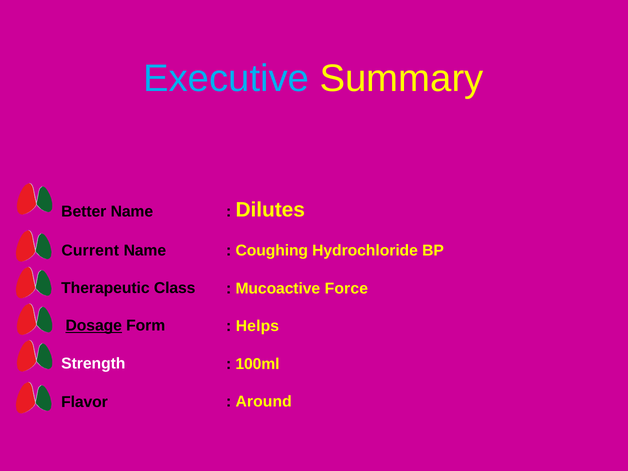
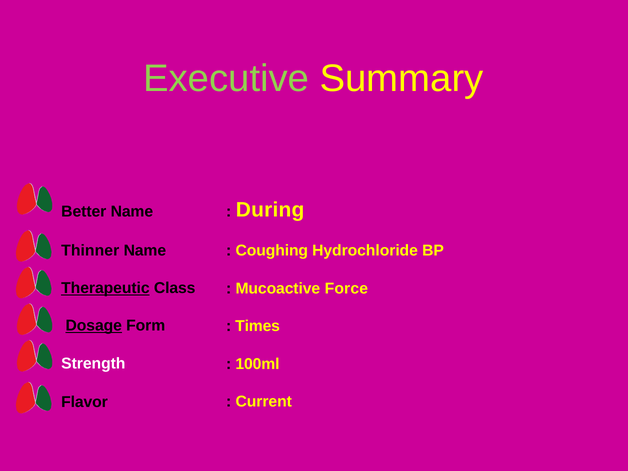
Executive colour: light blue -> light green
Dilutes: Dilutes -> During
Current: Current -> Thinner
Therapeutic underline: none -> present
Helps: Helps -> Times
Around: Around -> Current
